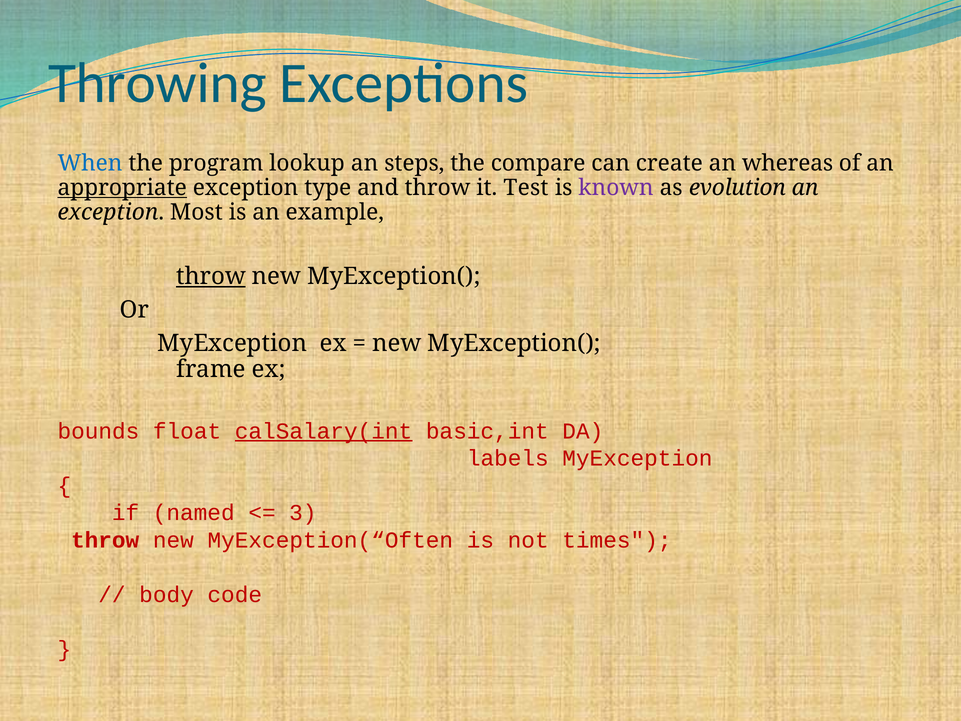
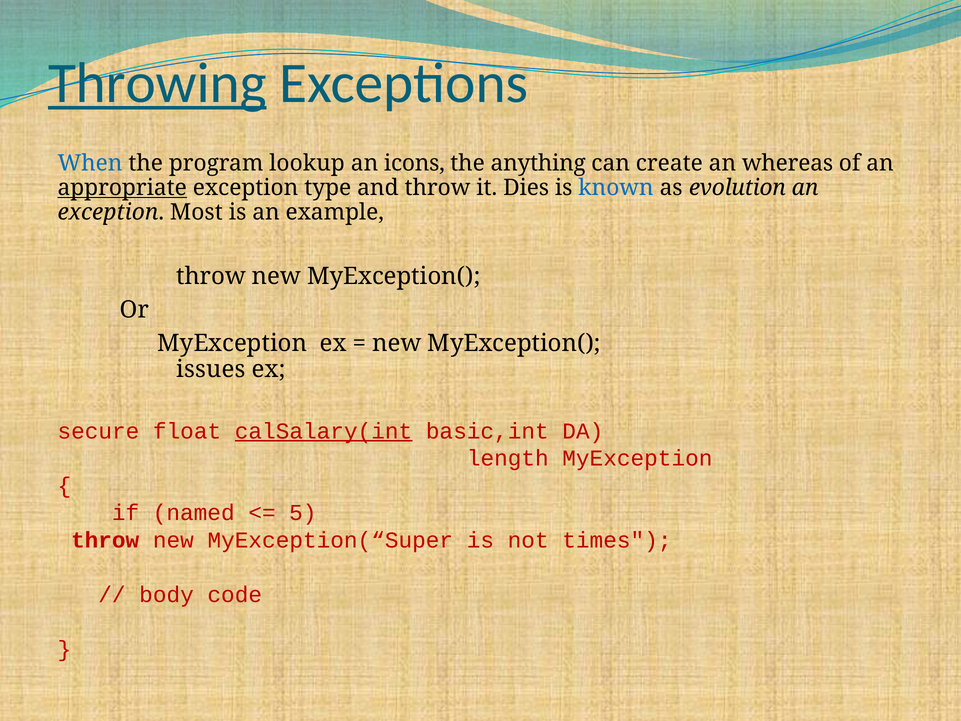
Throwing underline: none -> present
steps: steps -> icons
compare: compare -> anything
Test: Test -> Dies
known colour: purple -> blue
throw at (211, 276) underline: present -> none
frame: frame -> issues
bounds: bounds -> secure
labels: labels -> length
3: 3 -> 5
MyException(“Often: MyException(“Often -> MyException(“Super
